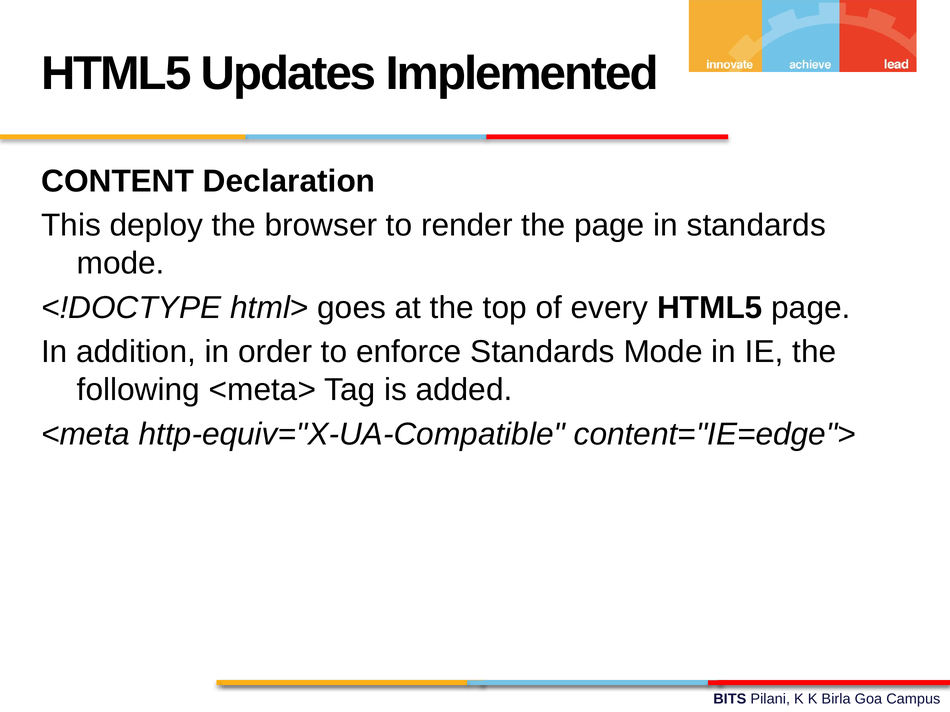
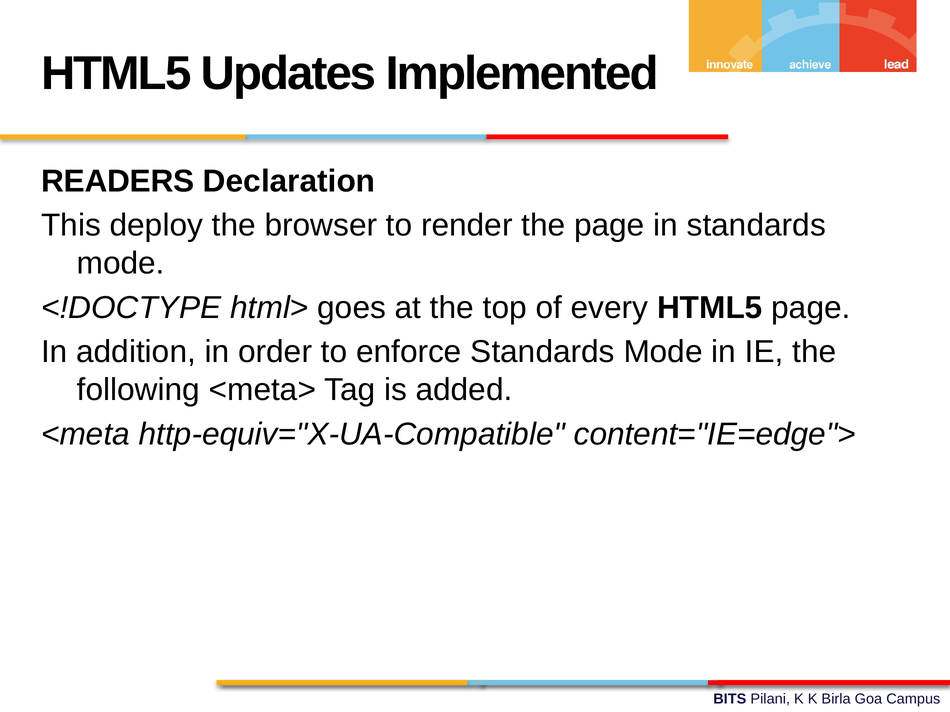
CONTENT: CONTENT -> READERS
